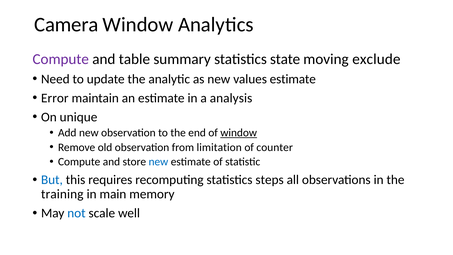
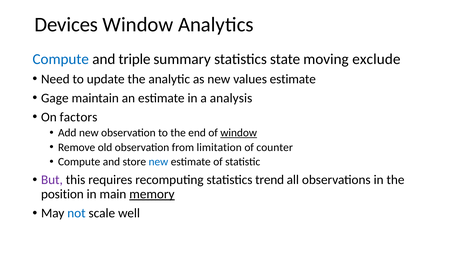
Camera: Camera -> Devices
Compute at (61, 59) colour: purple -> blue
table: table -> triple
Error: Error -> Gage
unique: unique -> factors
But colour: blue -> purple
steps: steps -> trend
training: training -> position
memory underline: none -> present
